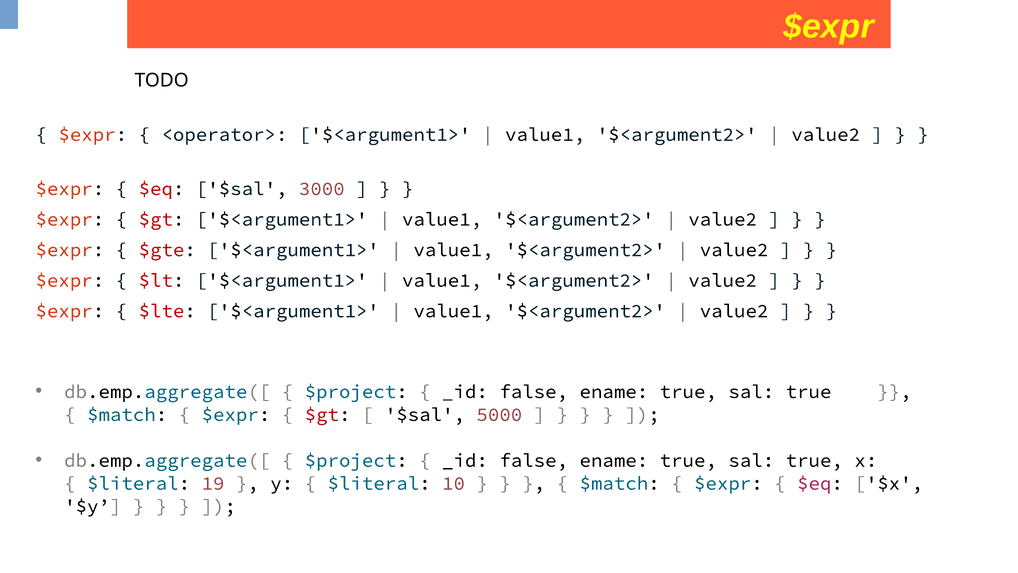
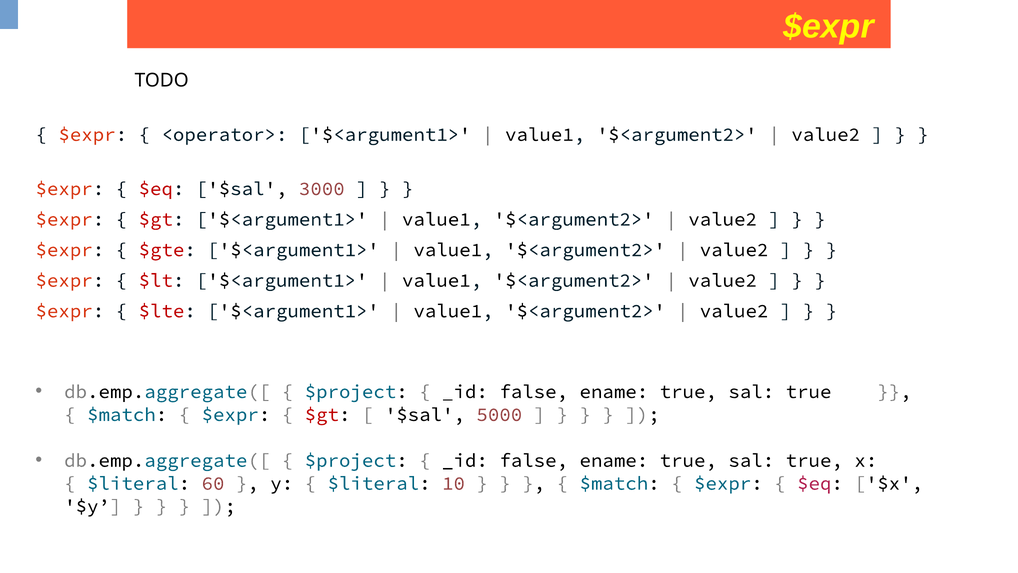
19: 19 -> 60
